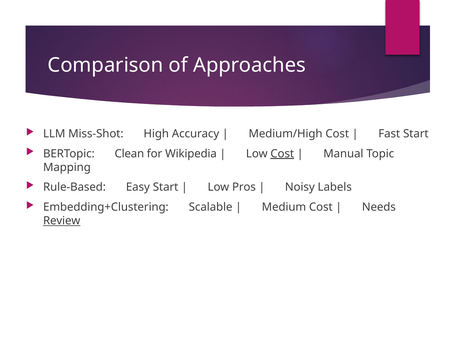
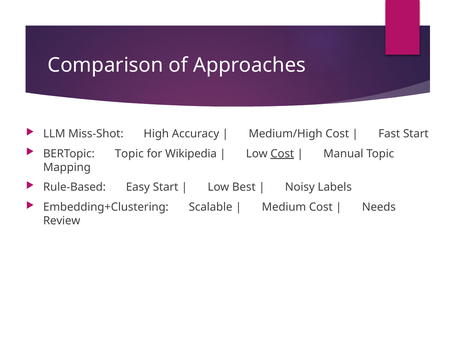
BERTopic Clean: Clean -> Topic
Pros: Pros -> Best
Review underline: present -> none
